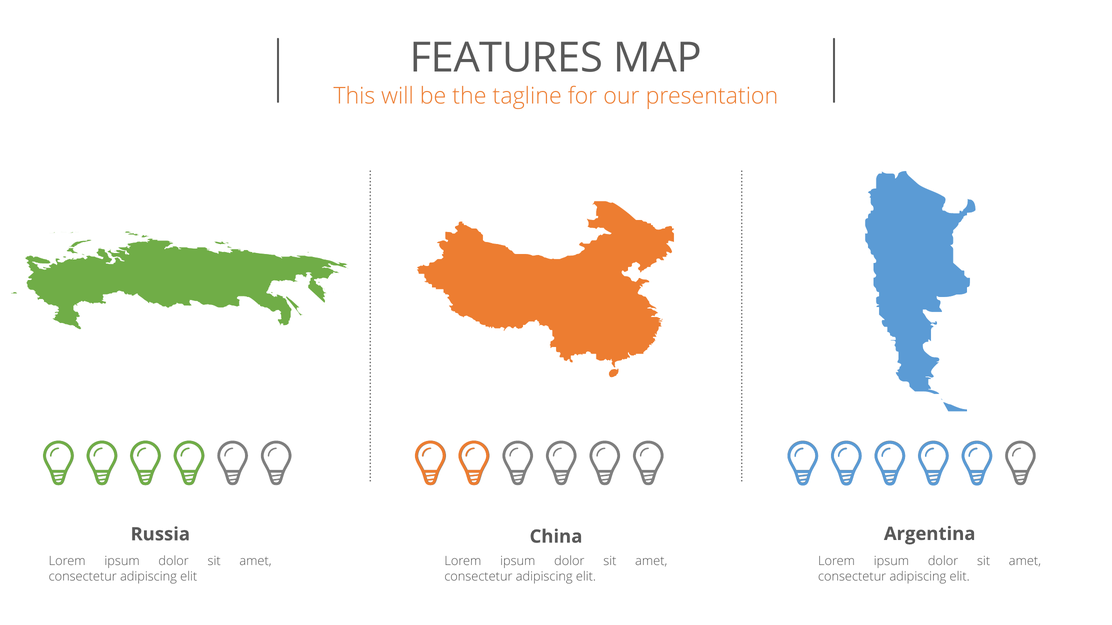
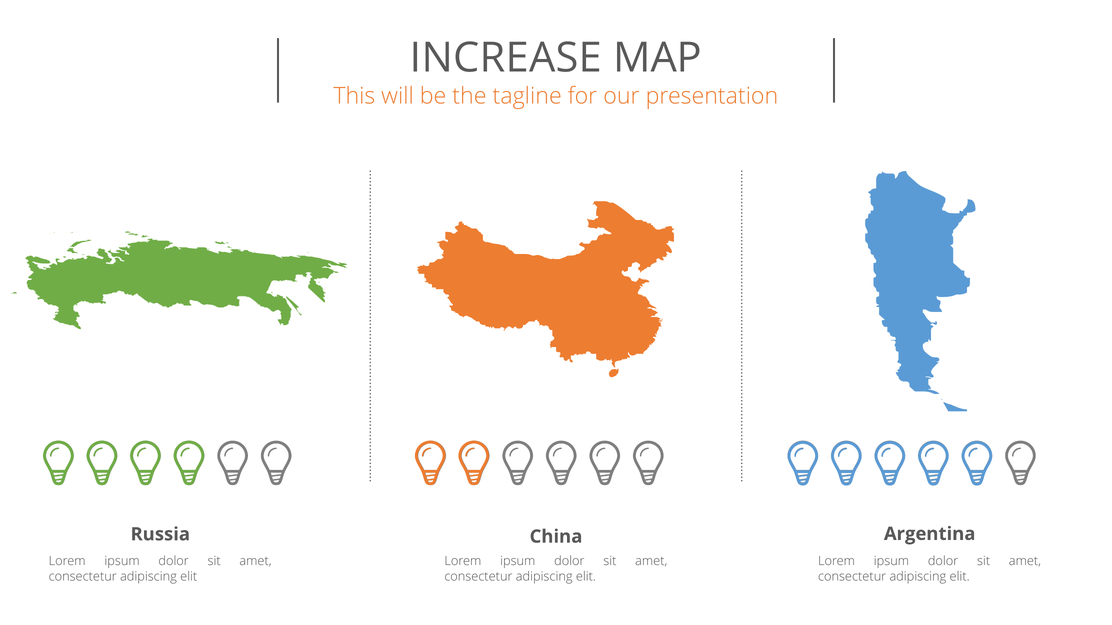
FEATURES: FEATURES -> INCREASE
